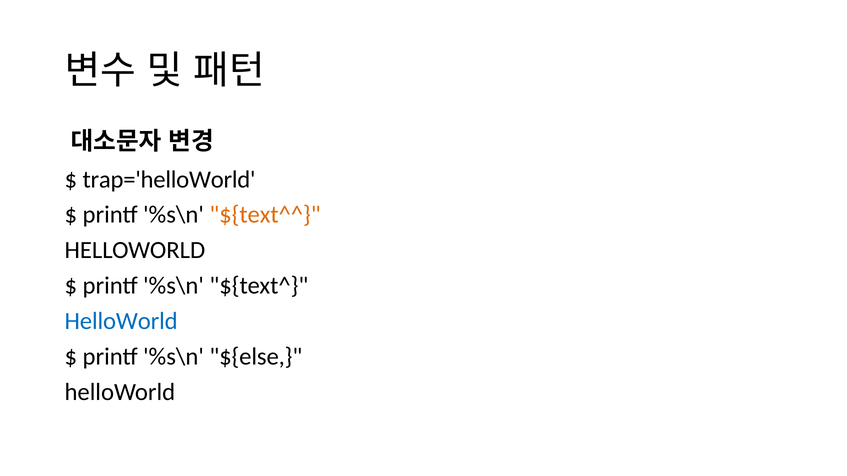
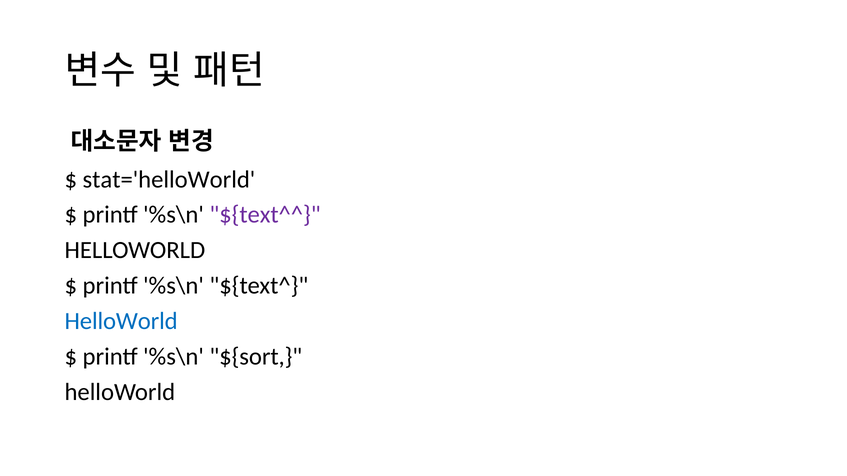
trap='helloWorld: trap='helloWorld -> stat='helloWorld
${text^^ colour: orange -> purple
${else: ${else -> ${sort
